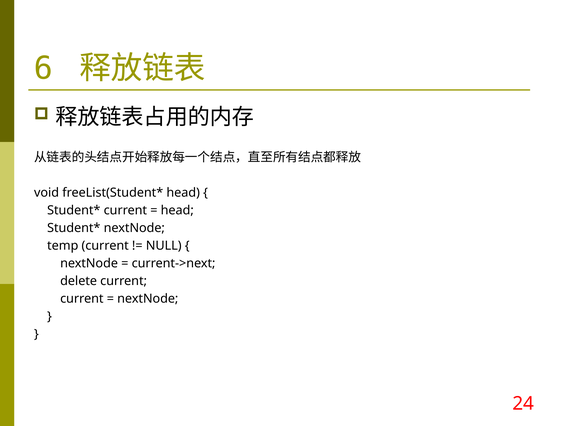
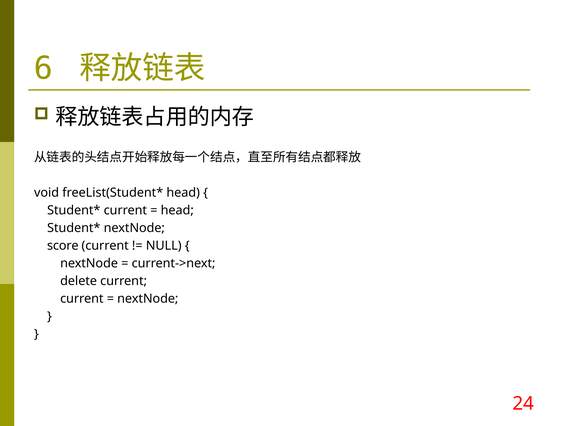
temp: temp -> score
